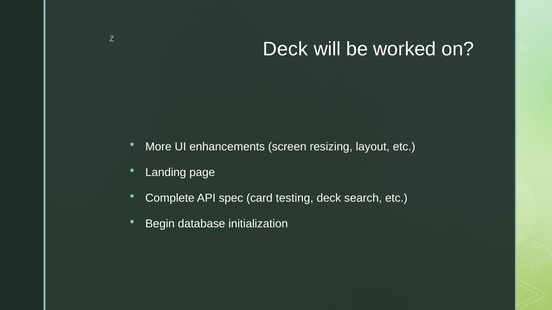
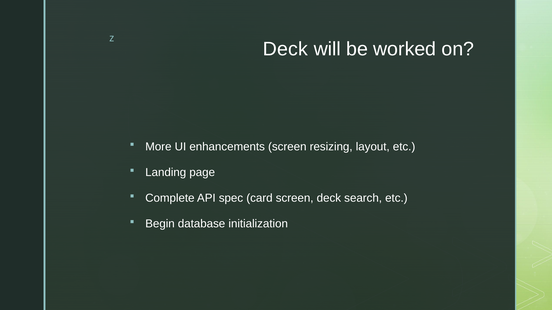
card testing: testing -> screen
